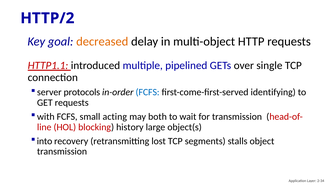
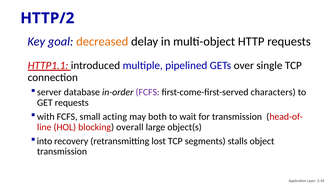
protocols: protocols -> database
FCFS at (148, 92) colour: blue -> purple
identifying: identifying -> characters
history: history -> overall
